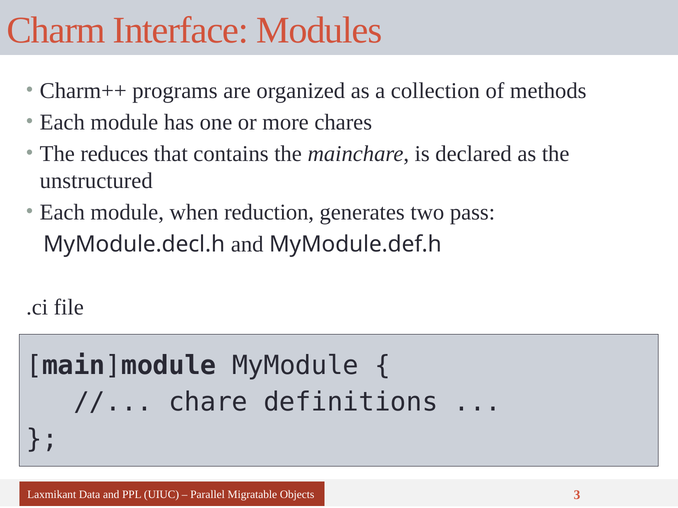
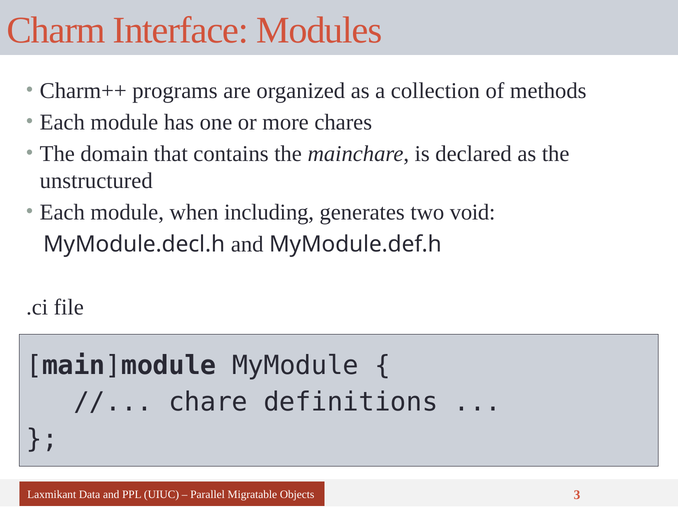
reduces: reduces -> domain
reduction: reduction -> including
pass: pass -> void
